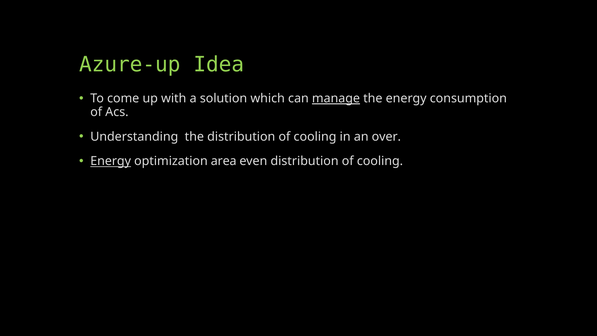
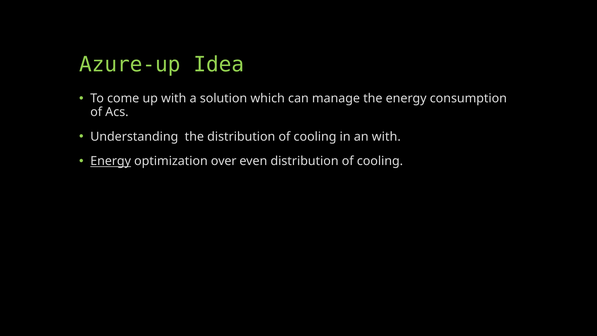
manage underline: present -> none
an over: over -> with
area: area -> over
